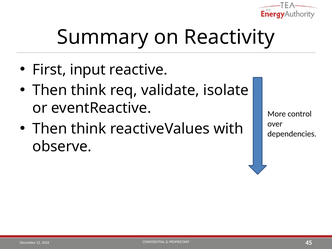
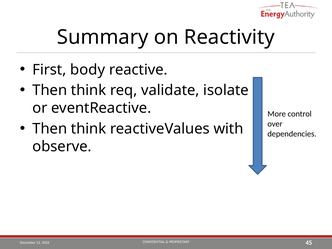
input: input -> body
